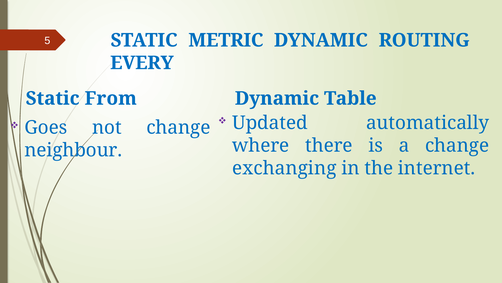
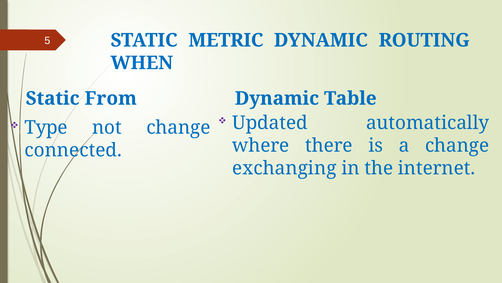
EVERY: EVERY -> WHEN
Goes: Goes -> Type
neighbour: neighbour -> connected
